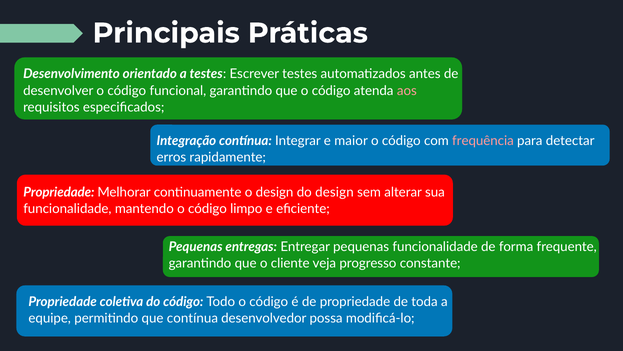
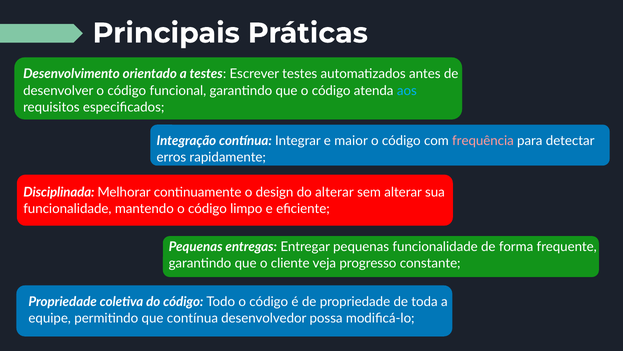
aos colour: pink -> light blue
Propriedade at (59, 192): Propriedade -> Disciplinada
do design: design -> alterar
